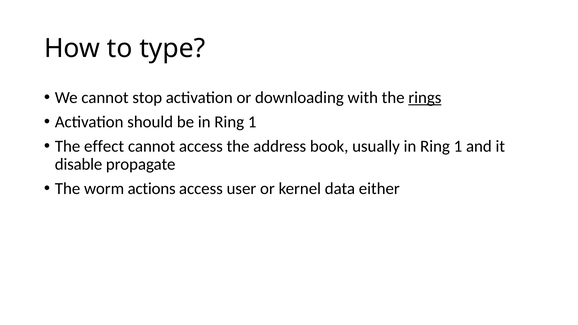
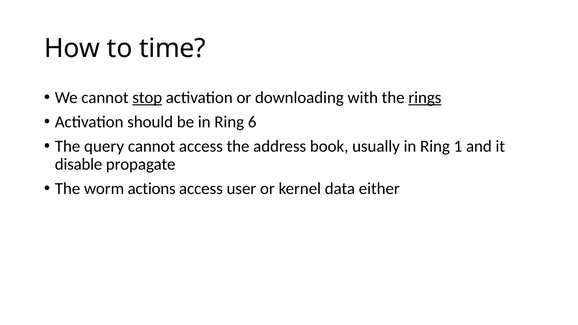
type: type -> time
stop underline: none -> present
be in Ring 1: 1 -> 6
effect: effect -> query
